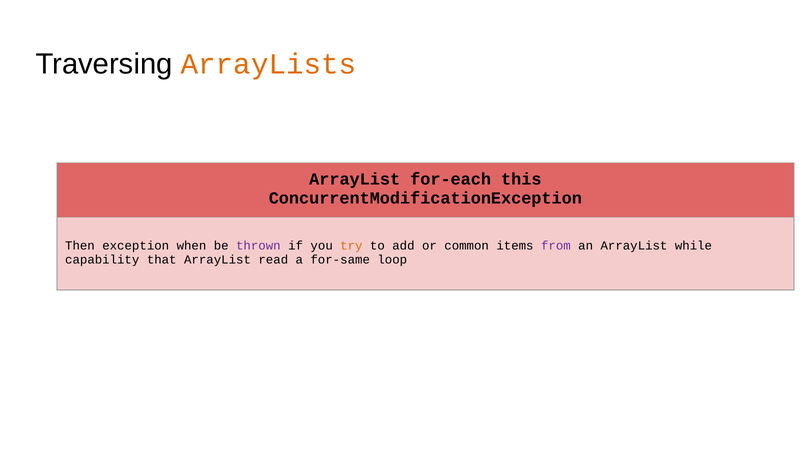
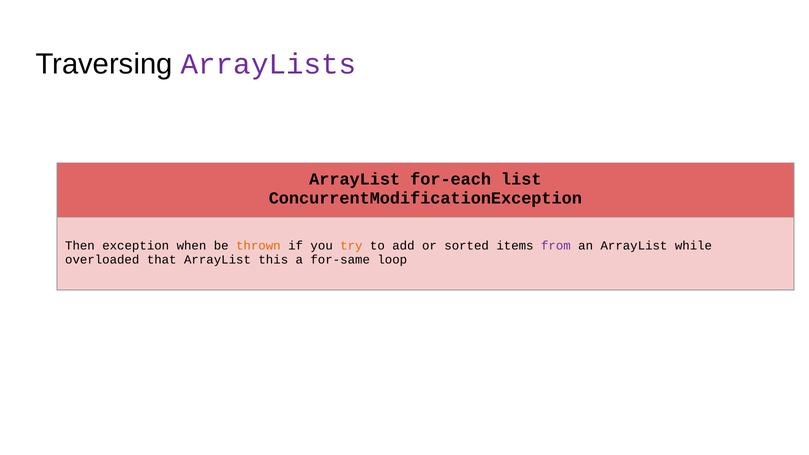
ArrayLists colour: orange -> purple
this: this -> list
thrown colour: purple -> orange
common: common -> sorted
capability: capability -> overloaded
read: read -> this
